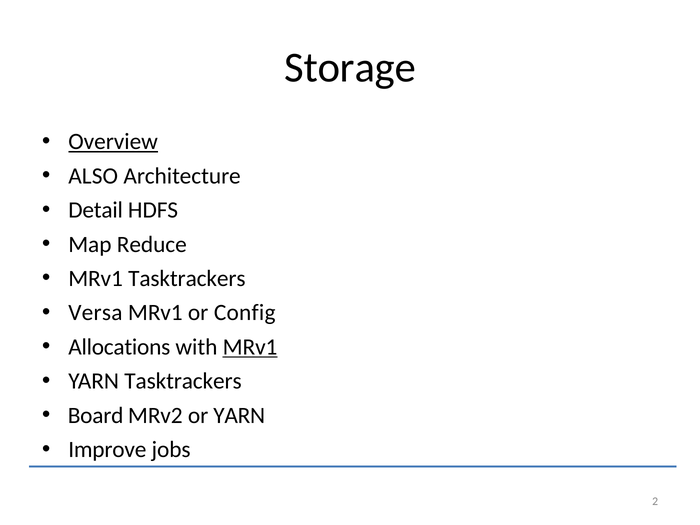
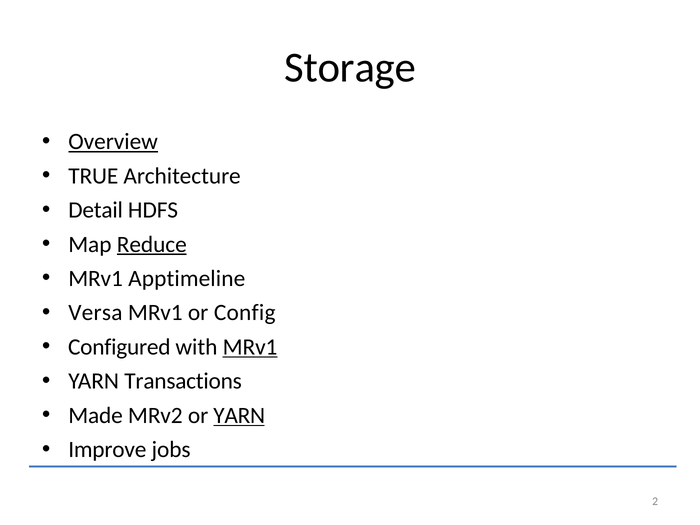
ALSO: ALSO -> TRUE
Reduce underline: none -> present
MRv1 Tasktrackers: Tasktrackers -> Apptimeline
Allocations: Allocations -> Configured
YARN Tasktrackers: Tasktrackers -> Transactions
Board: Board -> Made
YARN at (239, 415) underline: none -> present
